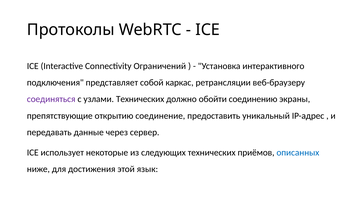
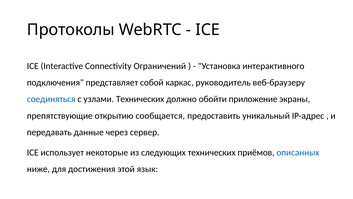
ретрансляции: ретрансляции -> руководитель
соединяться colour: purple -> blue
соединению: соединению -> приложение
соединение: соединение -> сообщается
